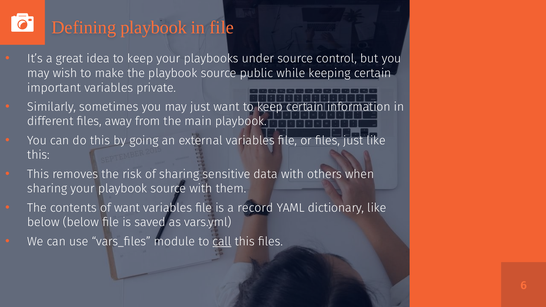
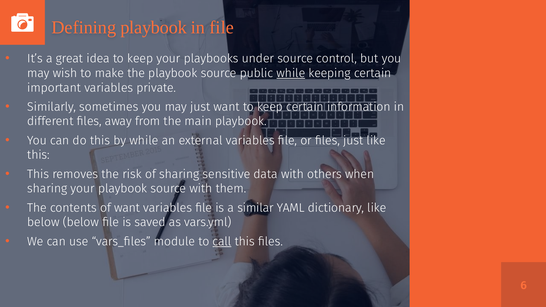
while at (291, 73) underline: none -> present
by going: going -> while
record: record -> similar
